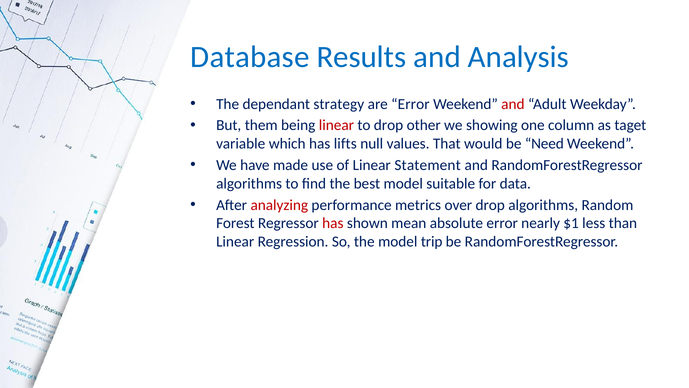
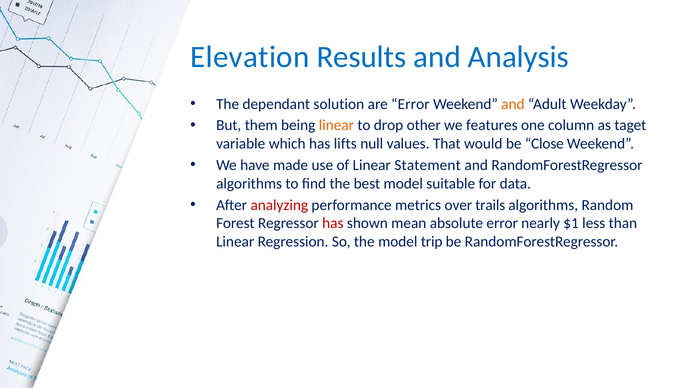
Database: Database -> Elevation
strategy: strategy -> solution
and at (513, 104) colour: red -> orange
linear at (336, 125) colour: red -> orange
showing: showing -> features
Need: Need -> Close
over drop: drop -> trails
